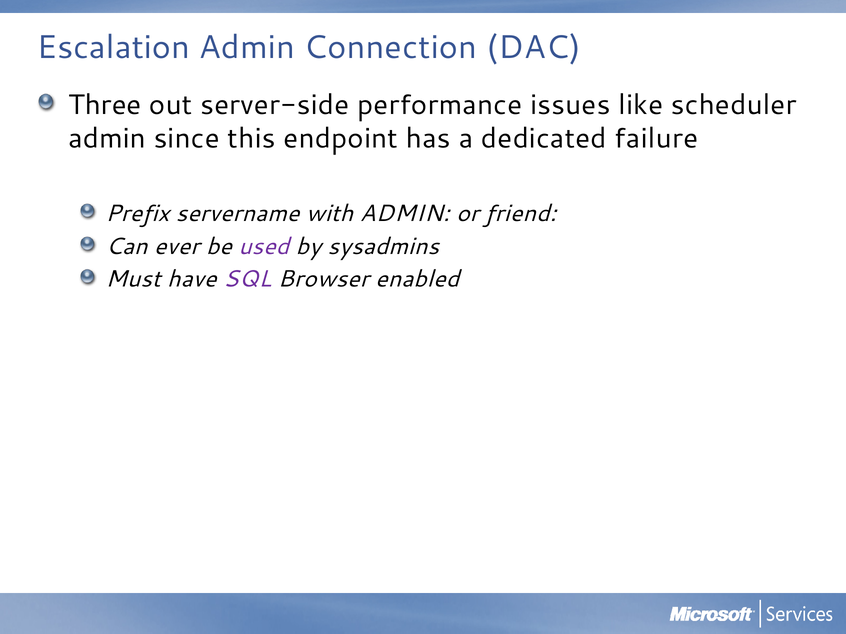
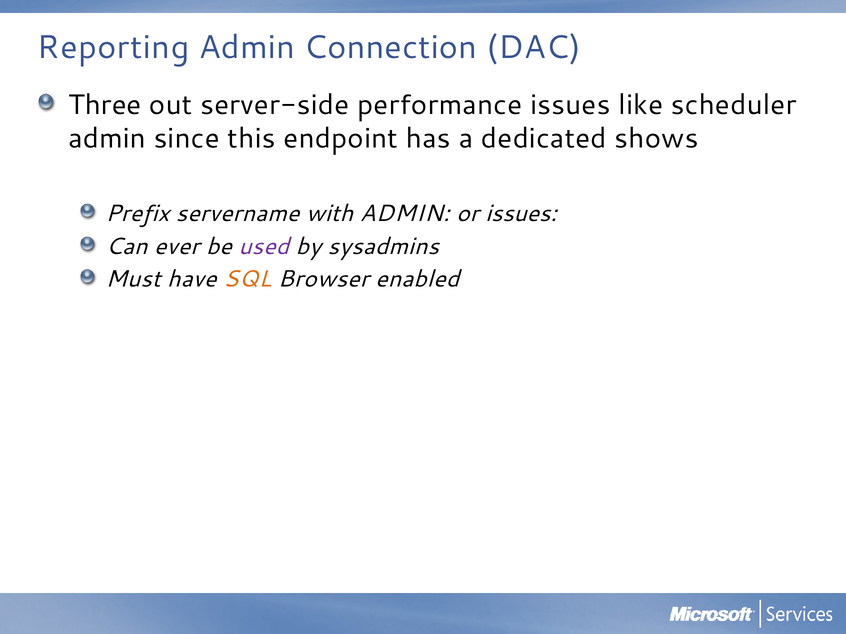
Escalation: Escalation -> Reporting
failure: failure -> shows
or friend: friend -> issues
SQL colour: purple -> orange
